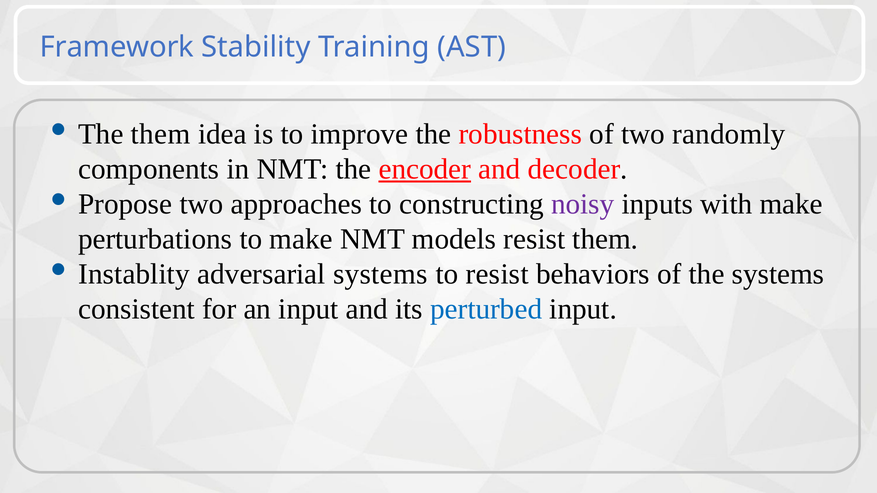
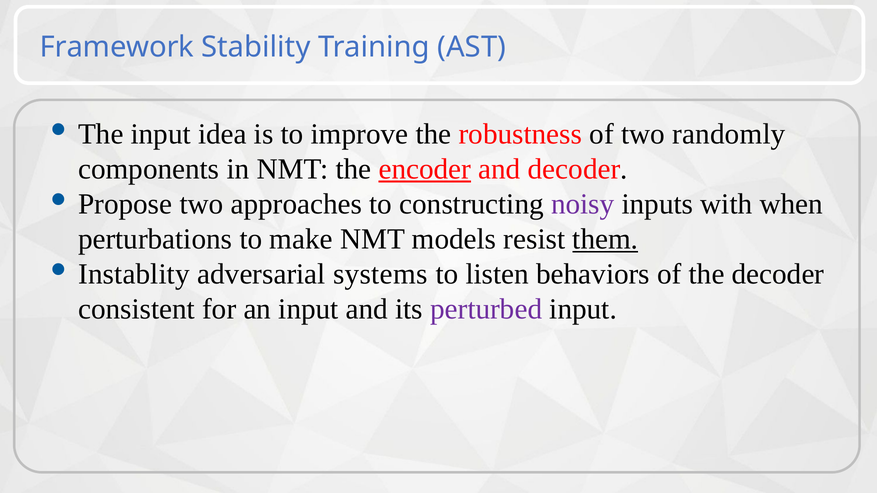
The them: them -> input
with make: make -> when
them at (605, 239) underline: none -> present
to resist: resist -> listen
the systems: systems -> decoder
perturbed colour: blue -> purple
